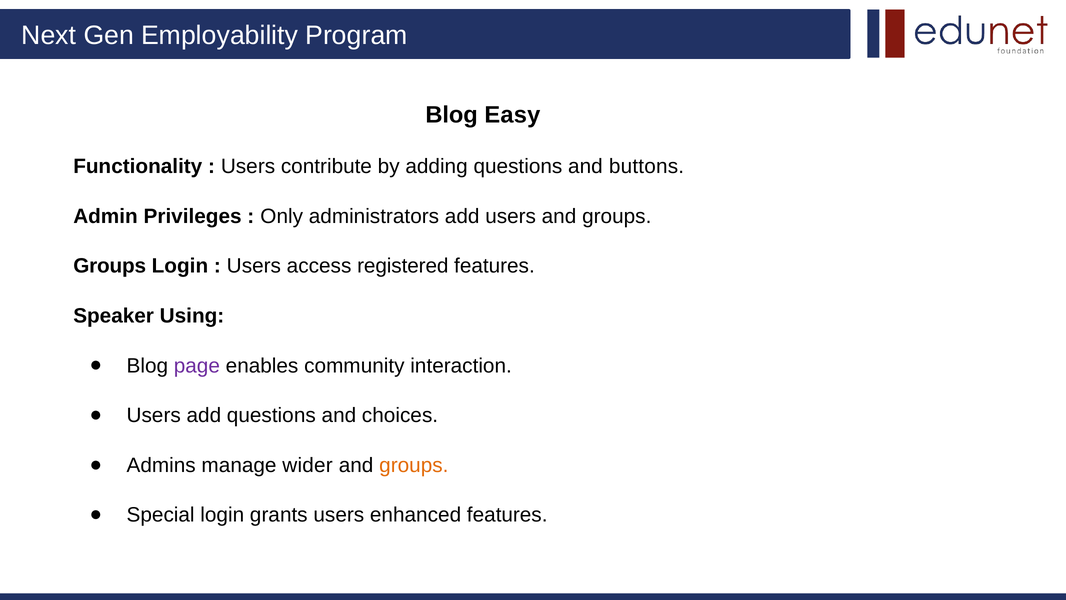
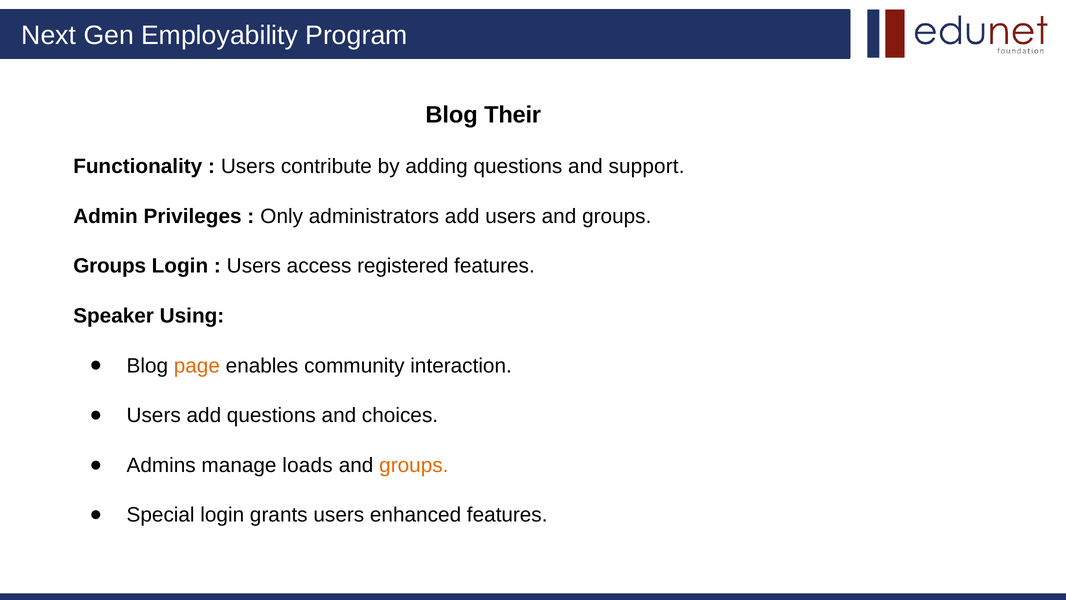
Easy: Easy -> Their
buttons: buttons -> support
page colour: purple -> orange
wider: wider -> loads
